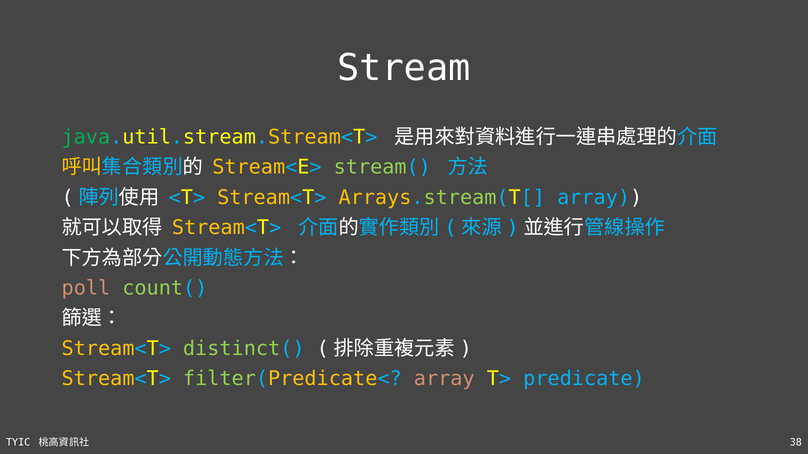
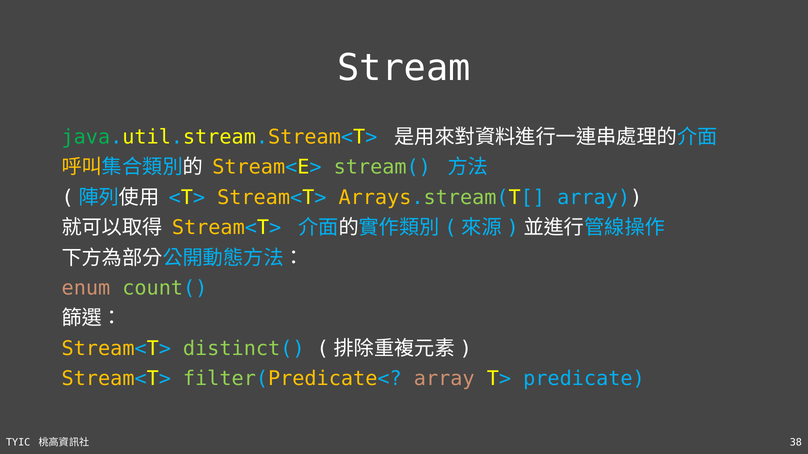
poll: poll -> enum
